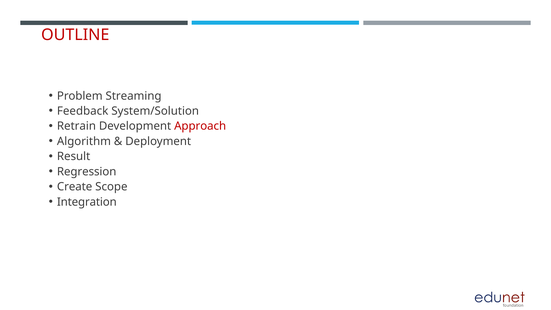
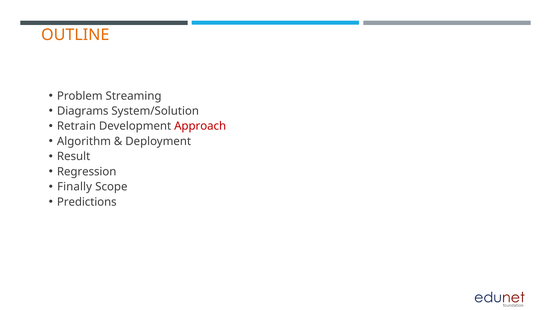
OUTLINE colour: red -> orange
Feedback: Feedback -> Diagrams
Create: Create -> Finally
Integration: Integration -> Predictions
